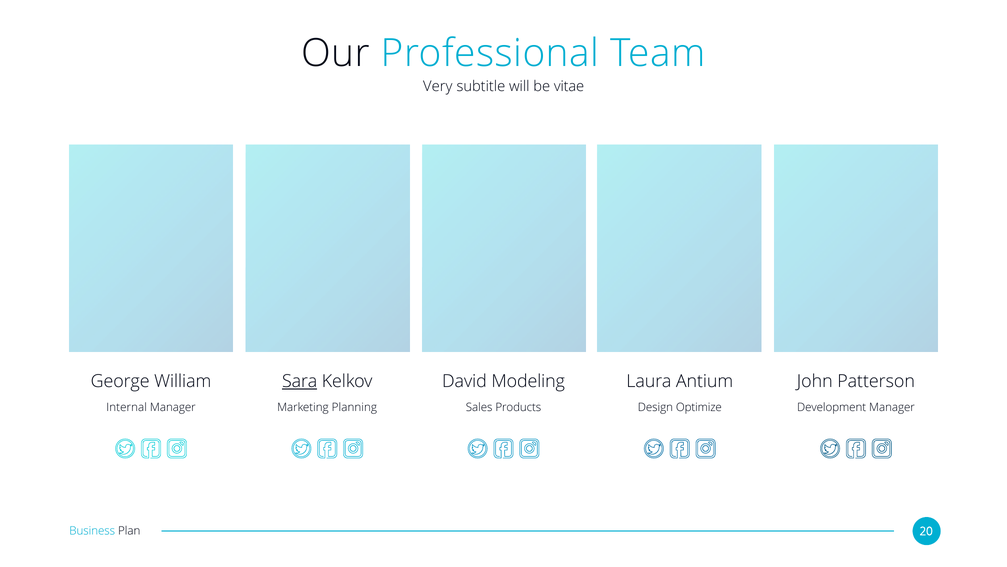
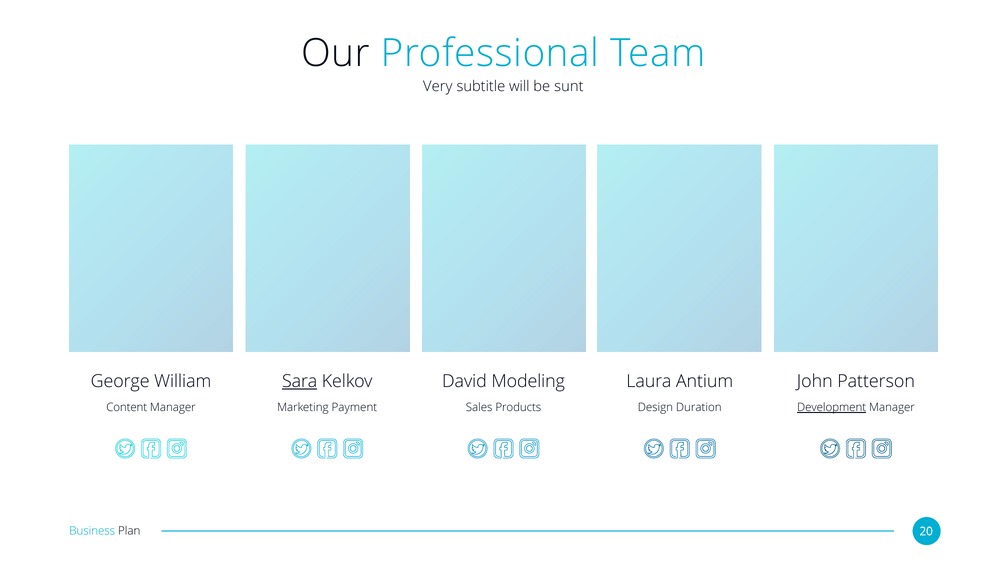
vitae: vitae -> sunt
Internal: Internal -> Content
Planning: Planning -> Payment
Optimize: Optimize -> Duration
Development underline: none -> present
